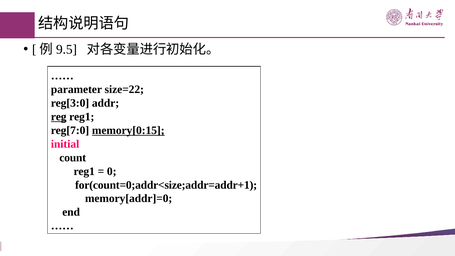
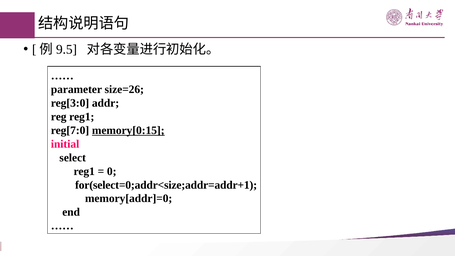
size=22: size=22 -> size=26
reg underline: present -> none
count: count -> select
for(count=0;addr<size;addr=addr+1: for(count=0;addr<size;addr=addr+1 -> for(select=0;addr<size;addr=addr+1
